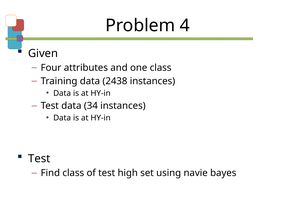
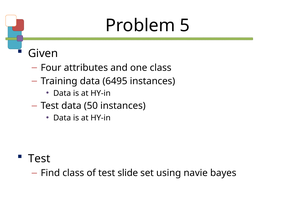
4: 4 -> 5
2438: 2438 -> 6495
34: 34 -> 50
high: high -> slide
